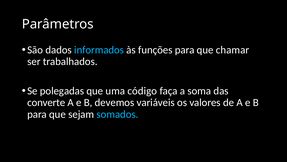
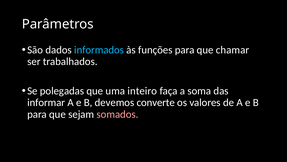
código: código -> inteiro
converte: converte -> informar
variáveis: variáveis -> converte
somados colour: light blue -> pink
